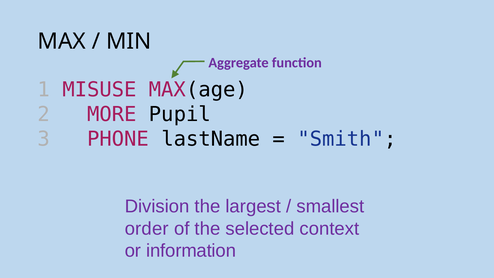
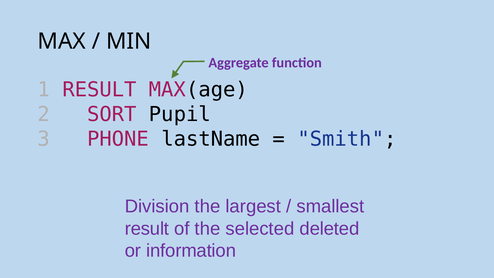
1 MISUSE: MISUSE -> RESULT
MORE: MORE -> SORT
order at (147, 228): order -> result
context: context -> deleted
